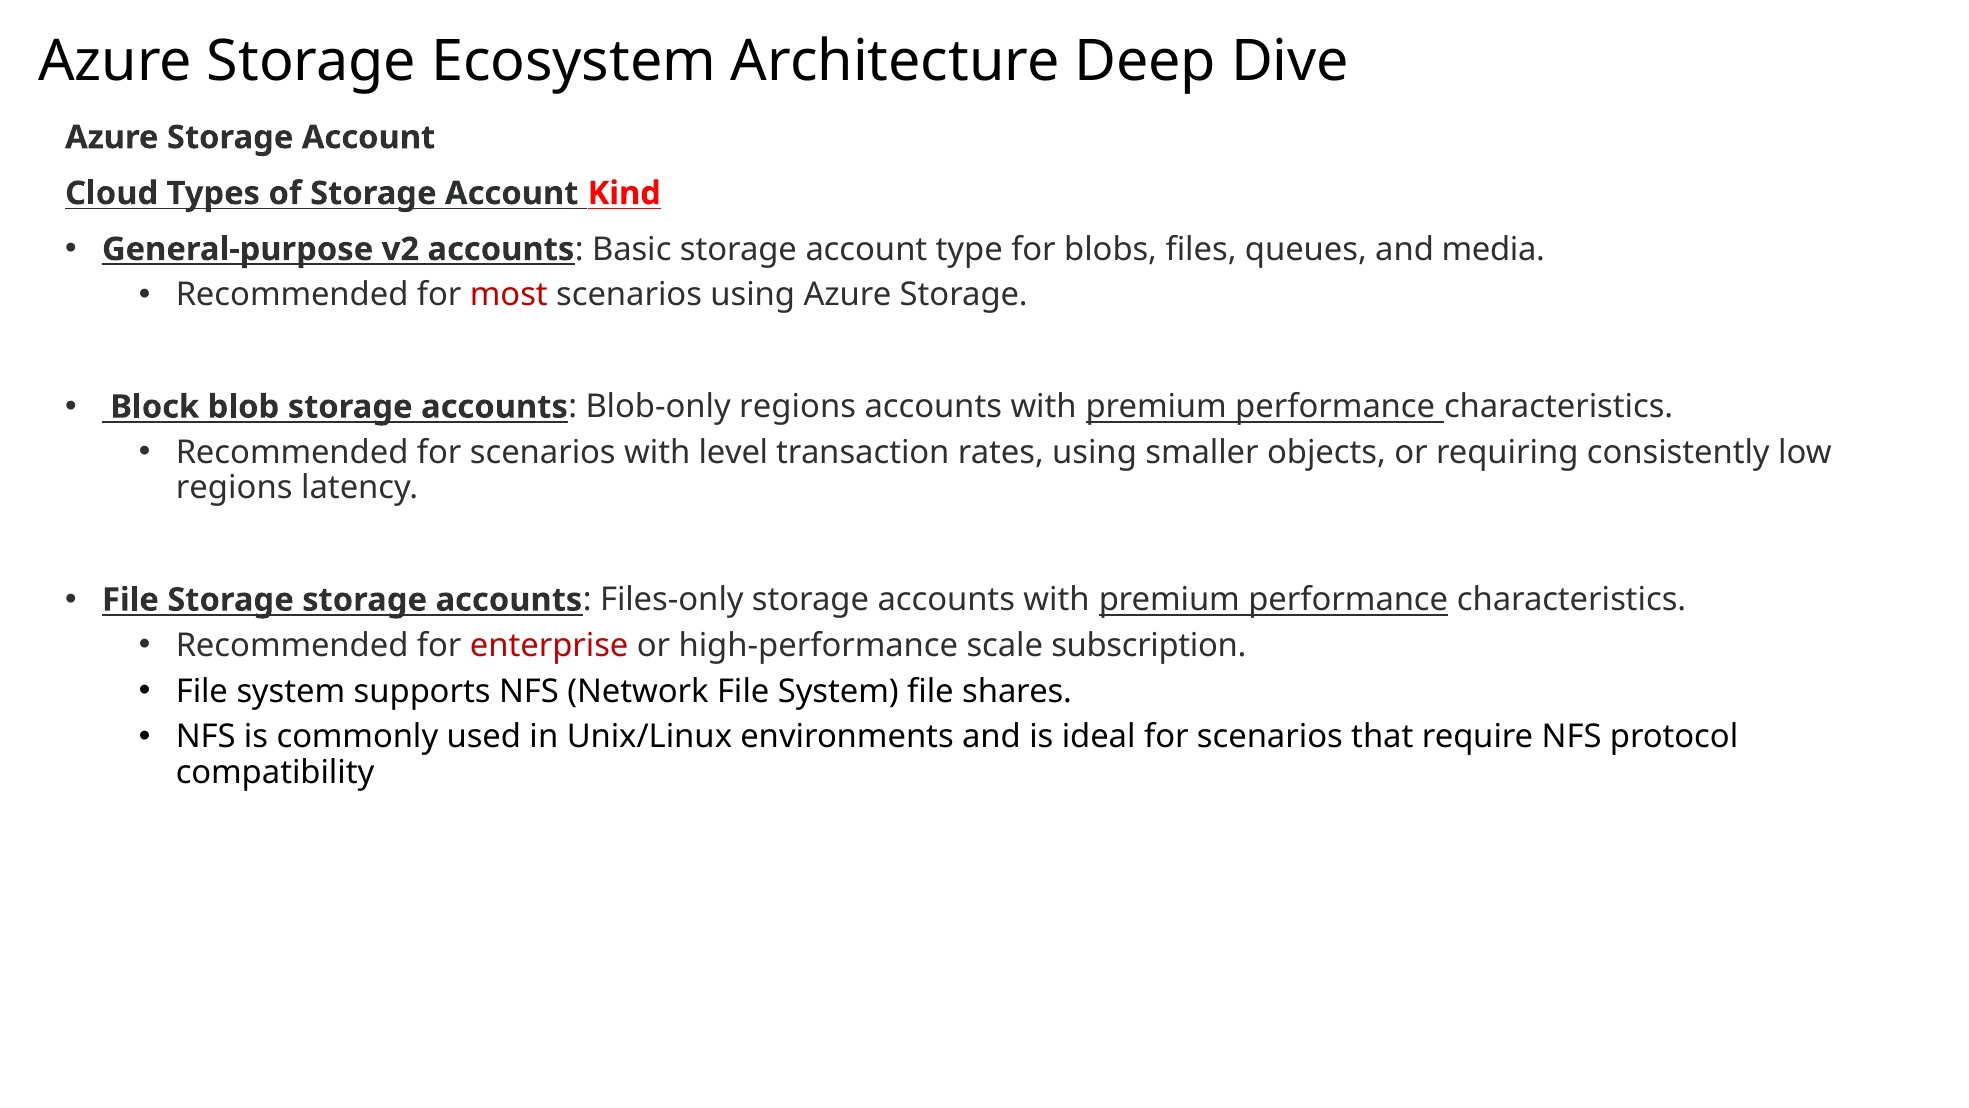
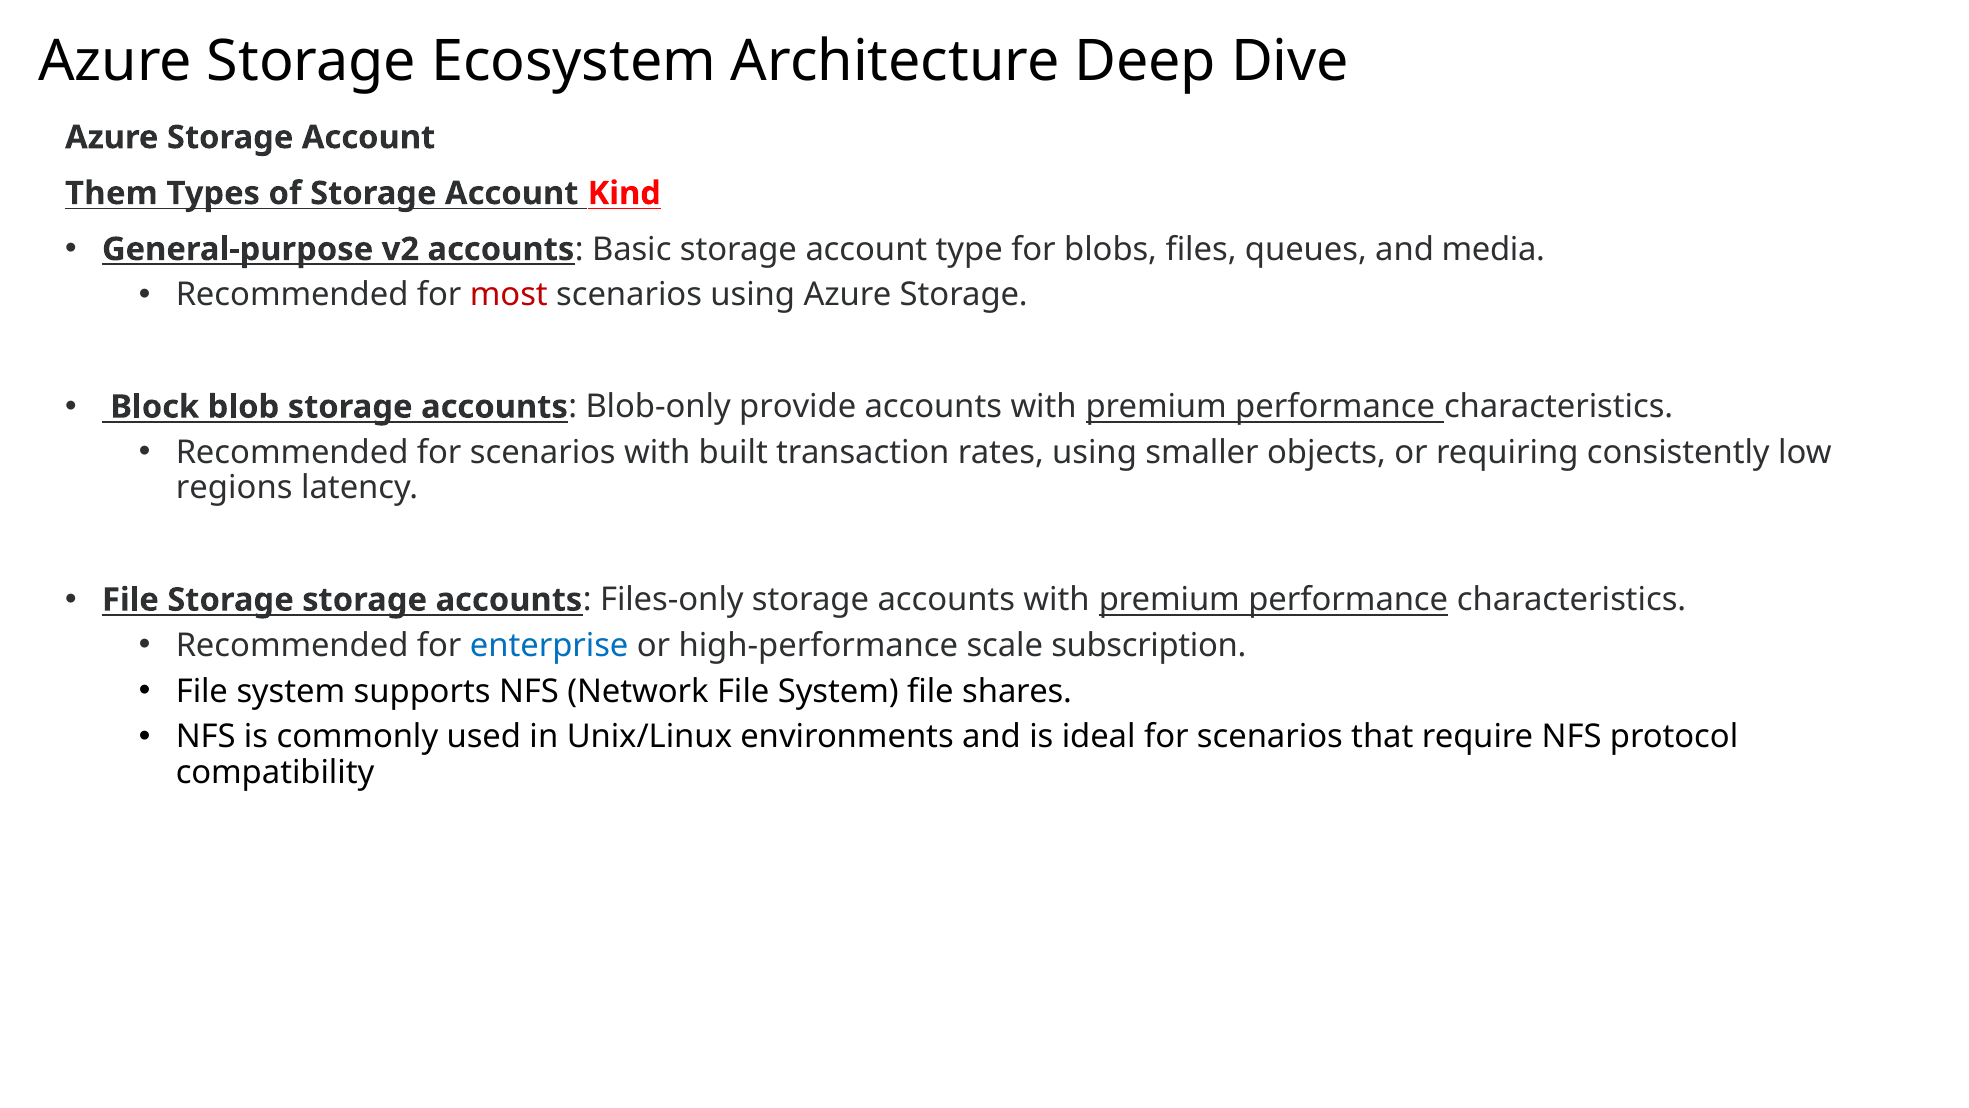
Cloud: Cloud -> Them
Blob-only regions: regions -> provide
level: level -> built
enterprise colour: red -> blue
